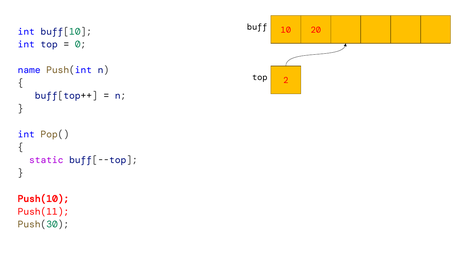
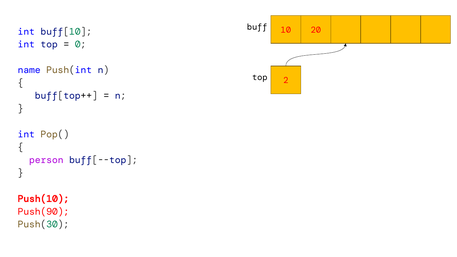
static: static -> person
Push(11: Push(11 -> Push(90
